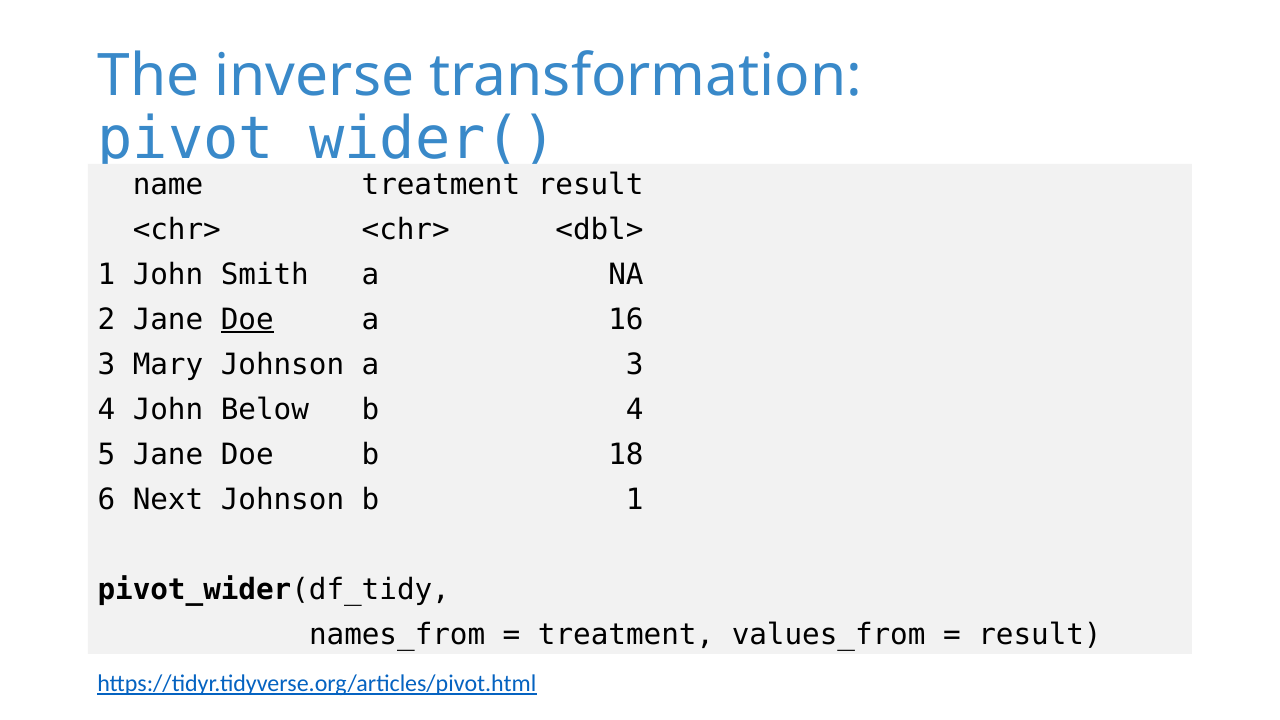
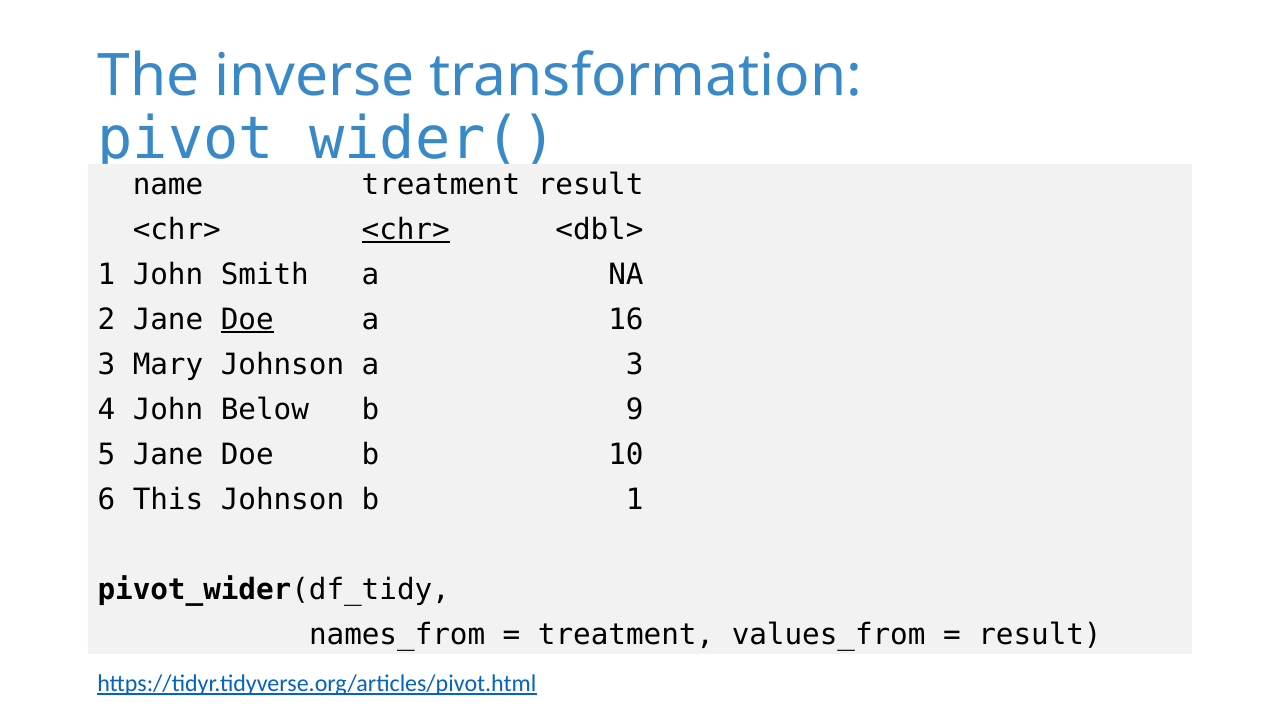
<chr> at (406, 229) underline: none -> present
b 4: 4 -> 9
18: 18 -> 10
Next: Next -> This
